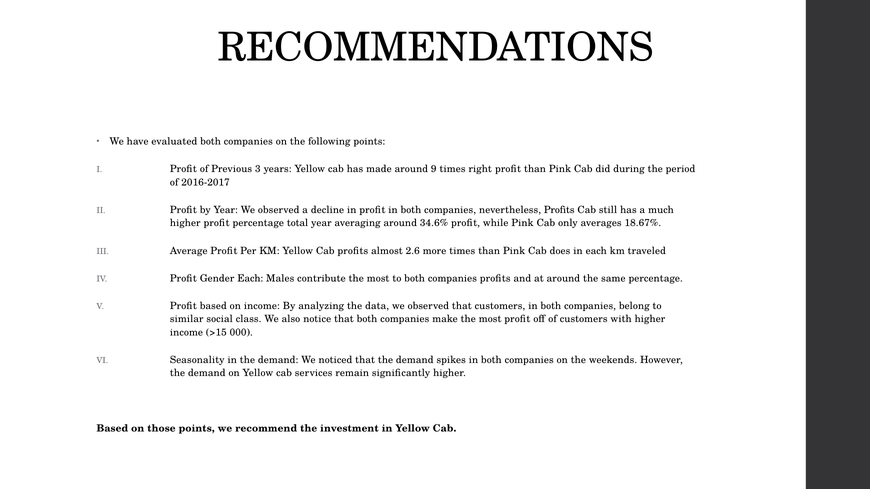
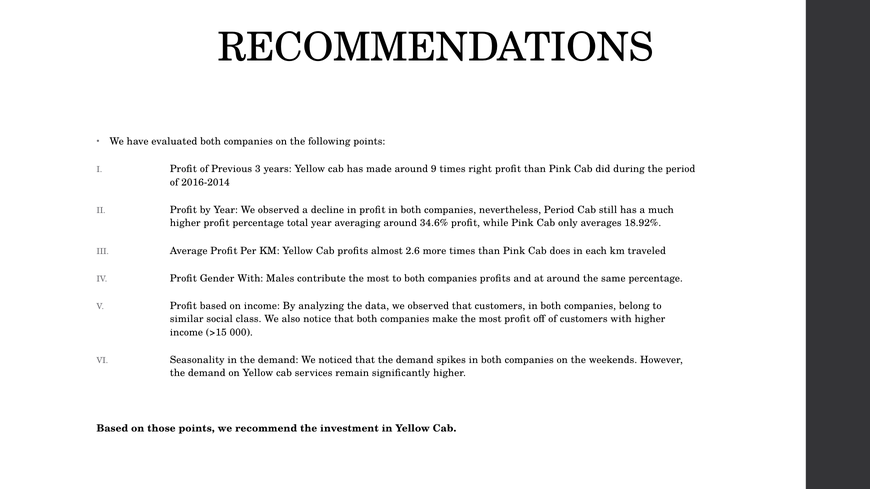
2016-2017: 2016-2017 -> 2016-2014
nevertheless Profits: Profits -> Period
18.67%: 18.67% -> 18.92%
Gender Each: Each -> With
